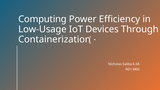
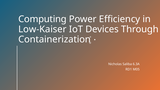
Low-Usage: Low-Usage -> Low-Kaiser
